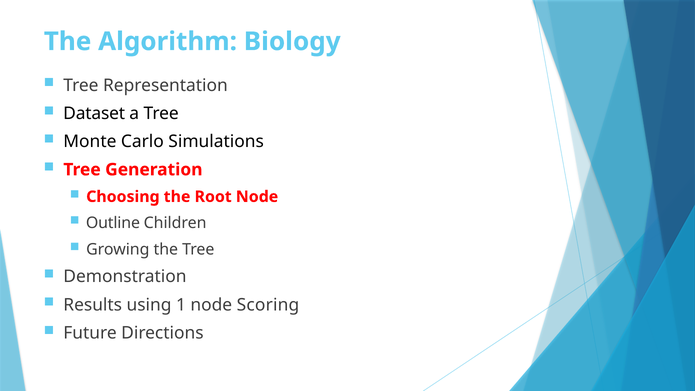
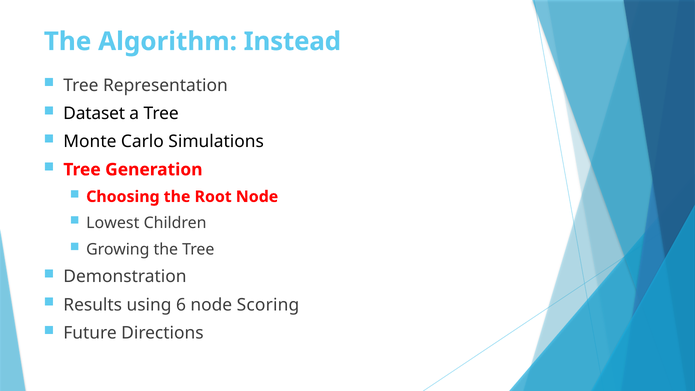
Biology: Biology -> Instead
Outline: Outline -> Lowest
1: 1 -> 6
